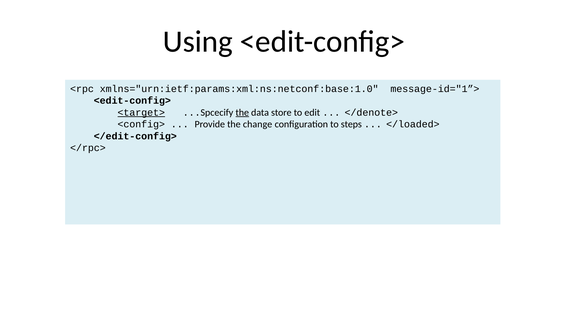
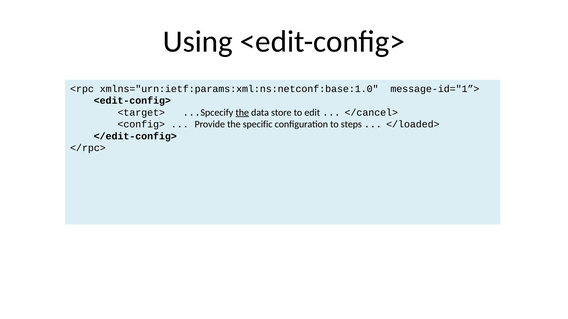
<target> underline: present -> none
</denote>: </denote> -> </cancel>
change: change -> specific
